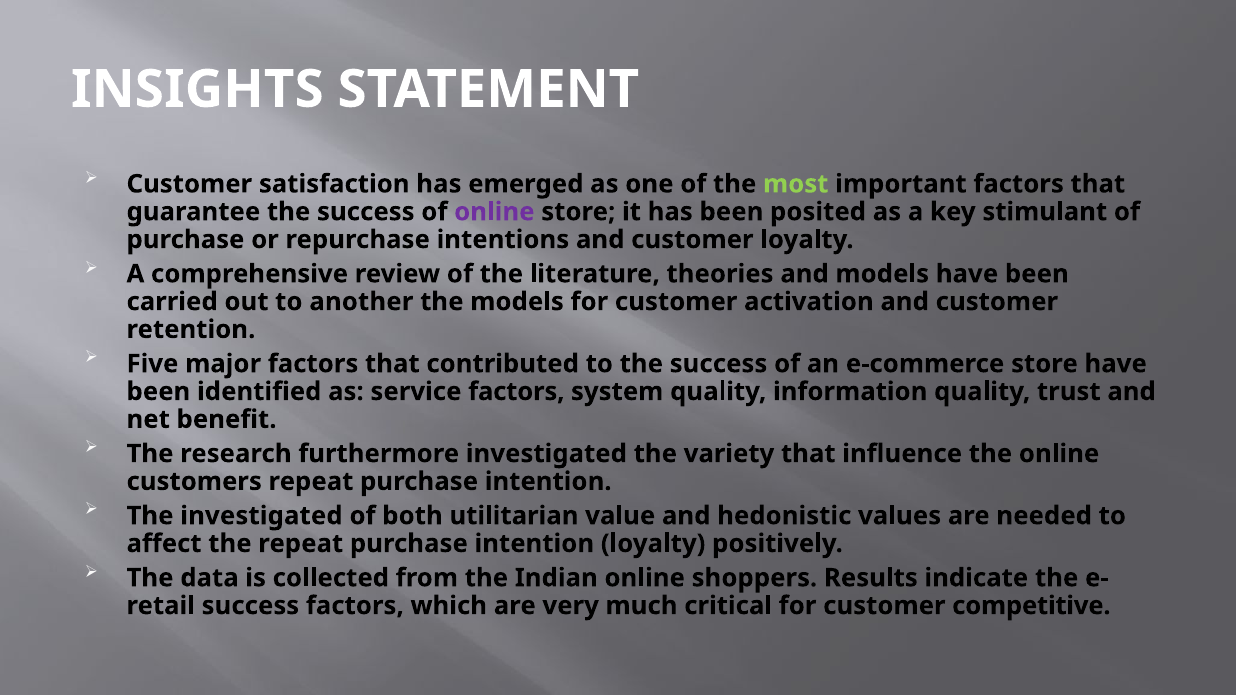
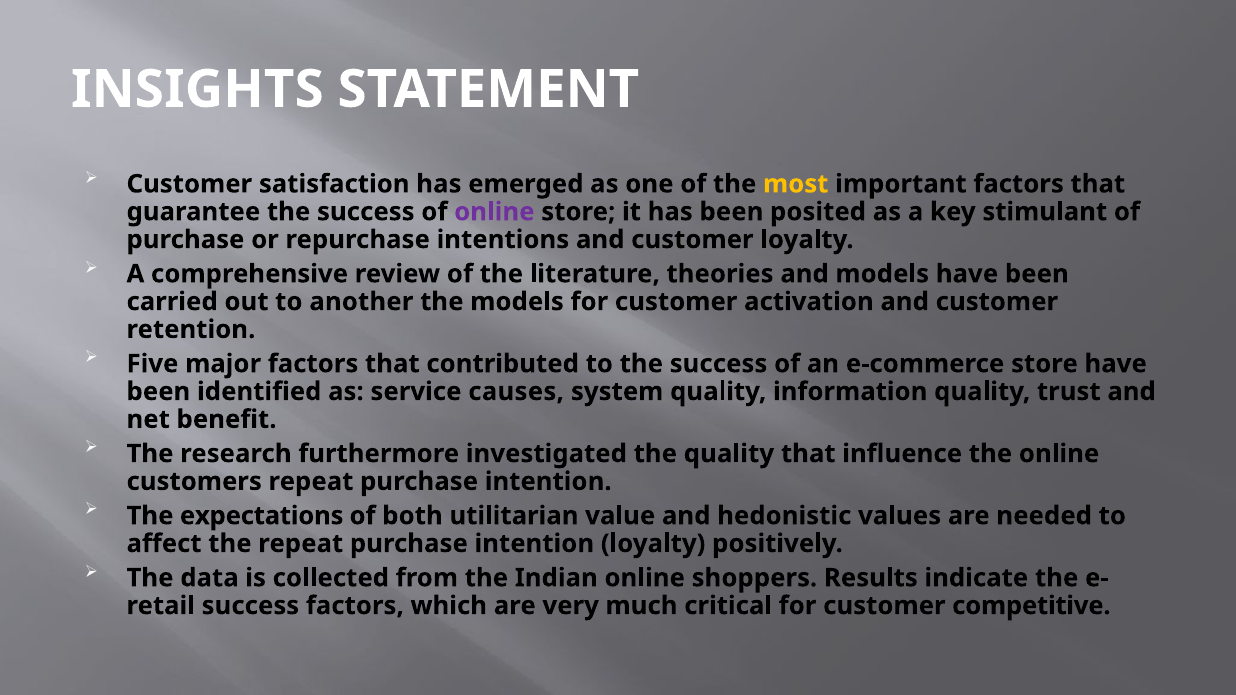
most colour: light green -> yellow
service factors: factors -> causes
the variety: variety -> quality
The investigated: investigated -> expectations
